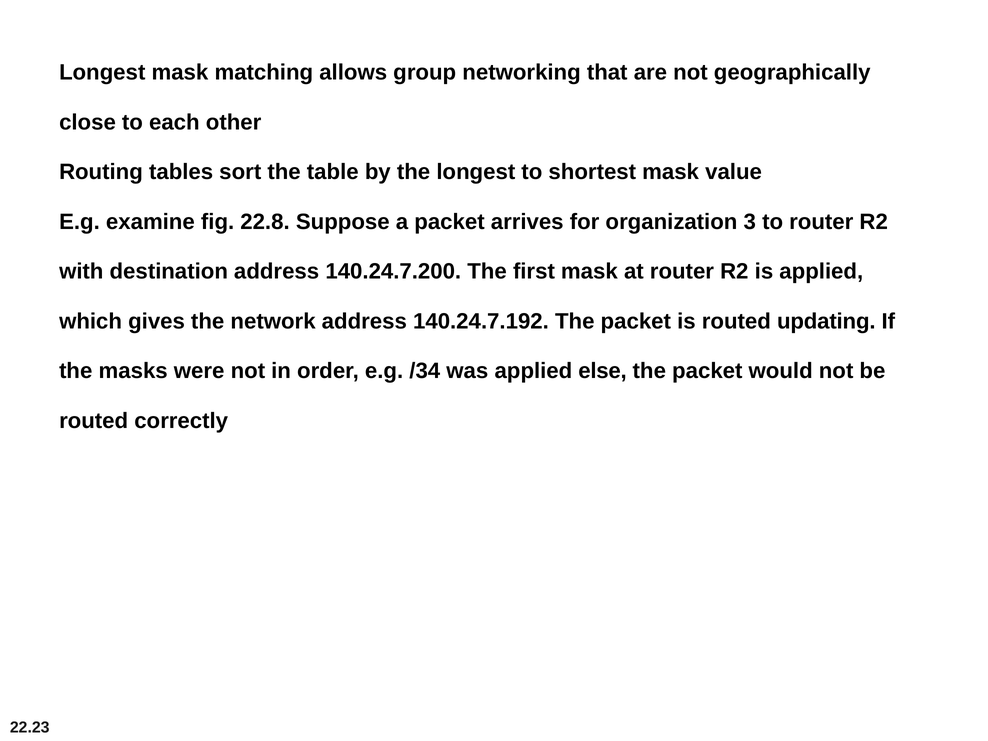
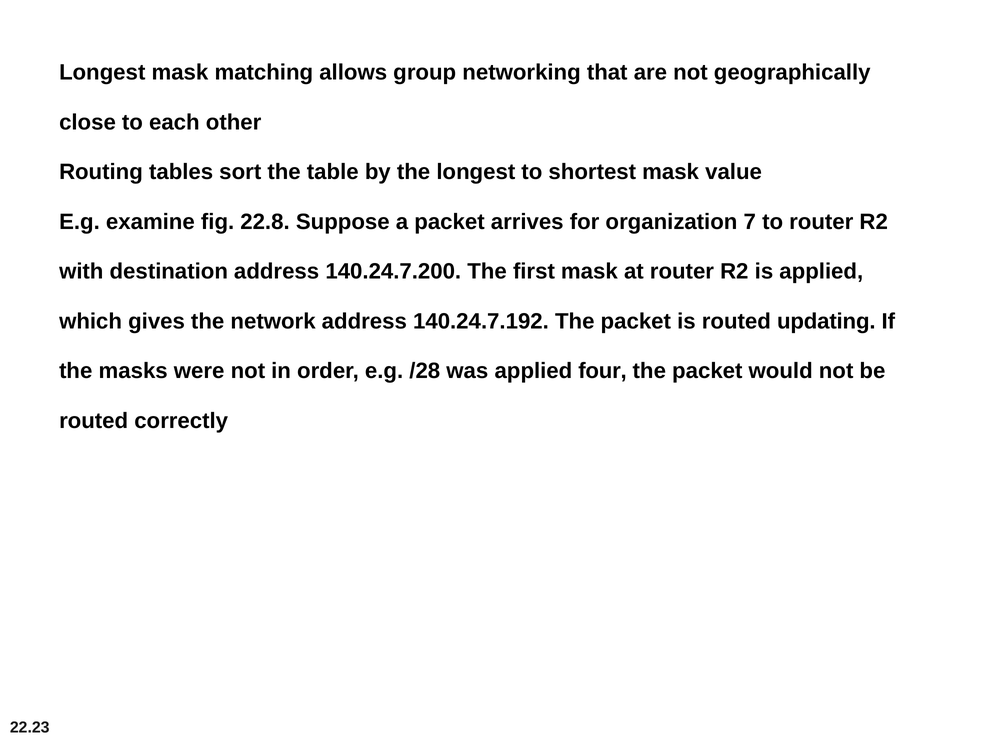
3: 3 -> 7
/34: /34 -> /28
else: else -> four
